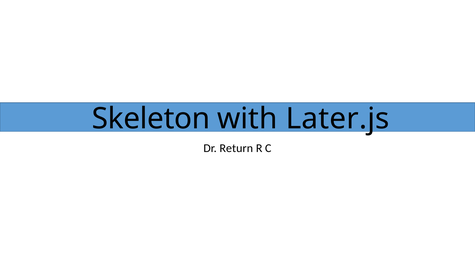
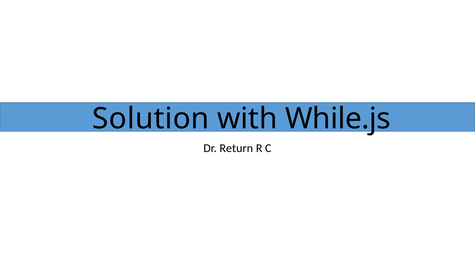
Skeleton: Skeleton -> Solution
Later.js: Later.js -> While.js
